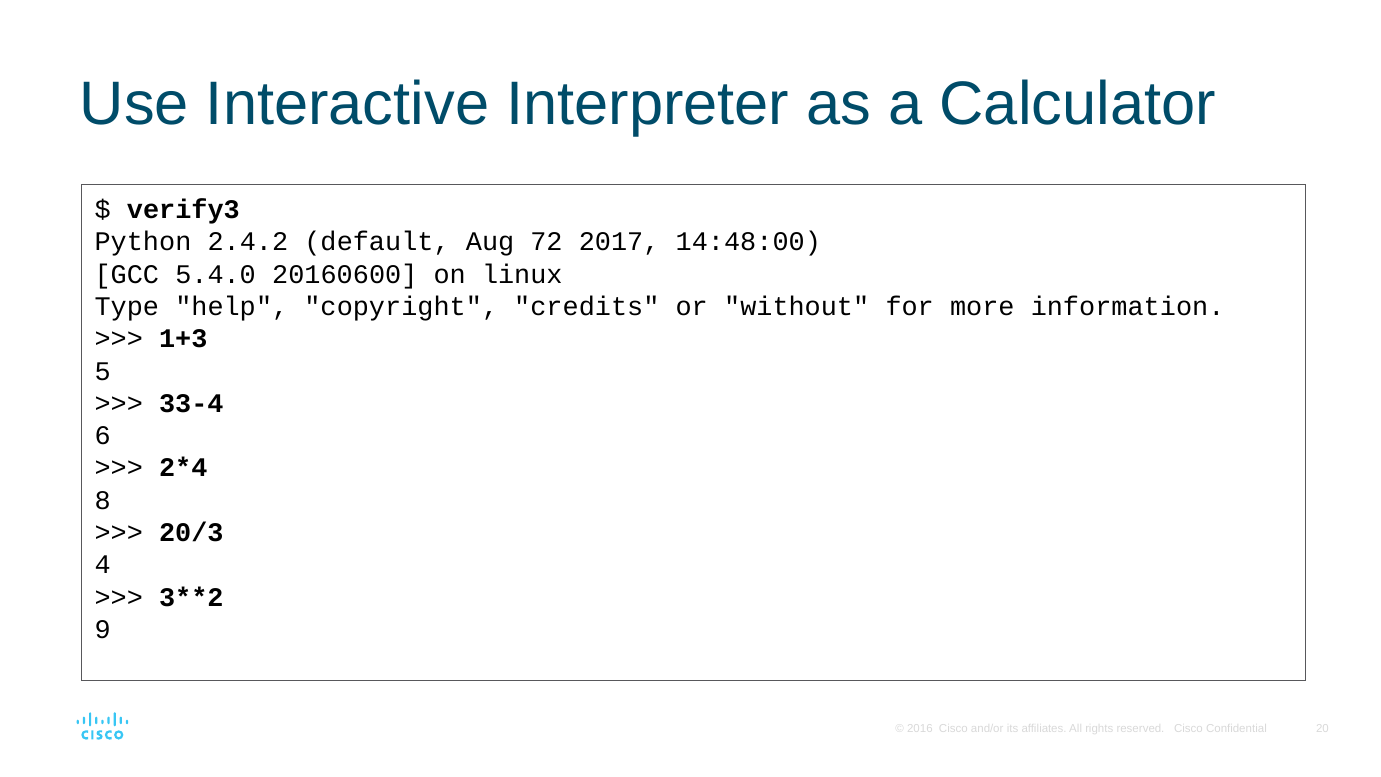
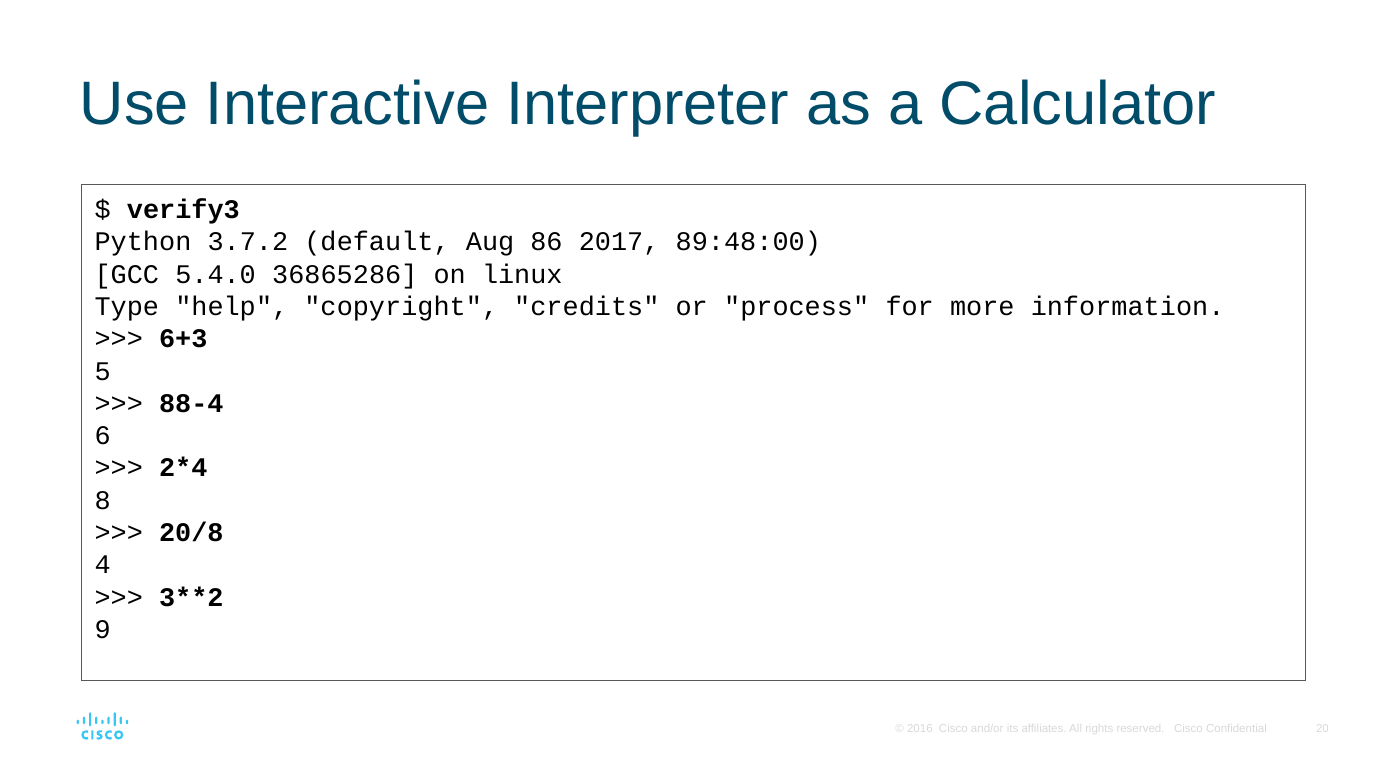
2.4.2: 2.4.2 -> 3.7.2
72: 72 -> 86
14:48:00: 14:48:00 -> 89:48:00
20160600: 20160600 -> 36865286
without: without -> process
1+3: 1+3 -> 6+3
33-4: 33-4 -> 88-4
20/3: 20/3 -> 20/8
